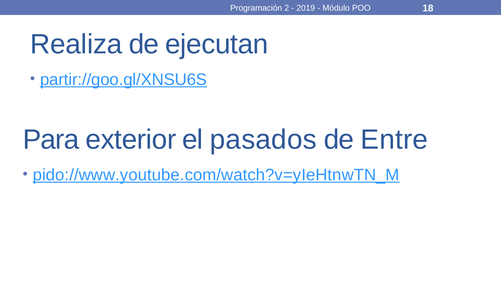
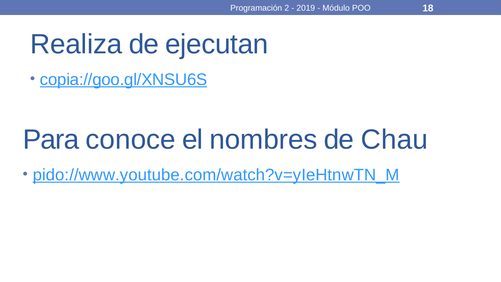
partir://goo.gl/XNSU6S: partir://goo.gl/XNSU6S -> copia://goo.gl/XNSU6S
exterior: exterior -> conoce
pasados: pasados -> nombres
Entre: Entre -> Chau
